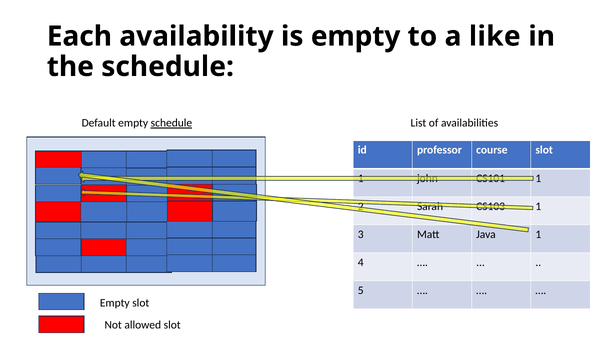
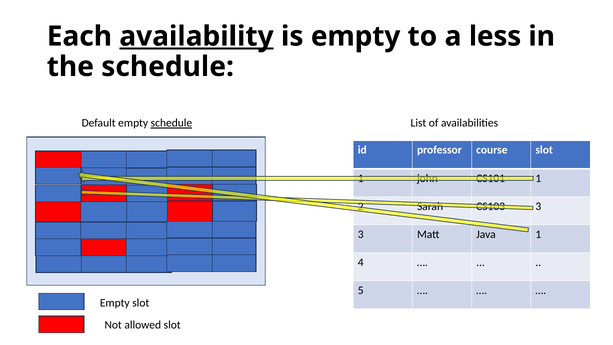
availability underline: none -> present
like: like -> less
1 at (538, 206): 1 -> 3
